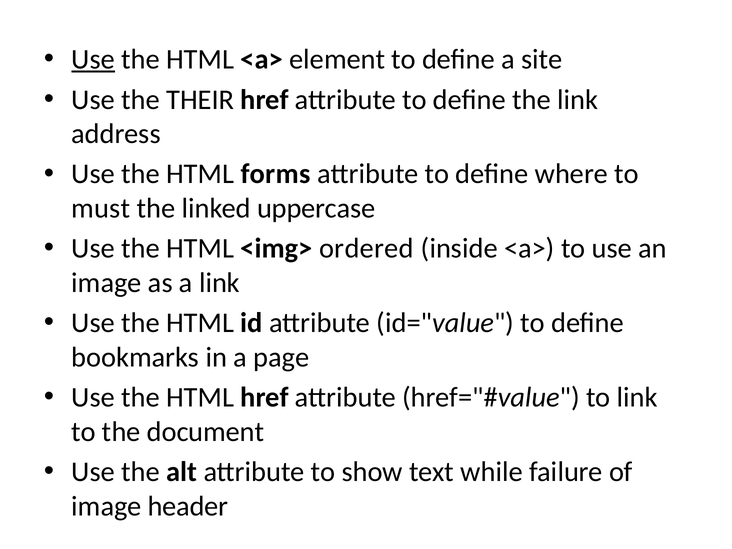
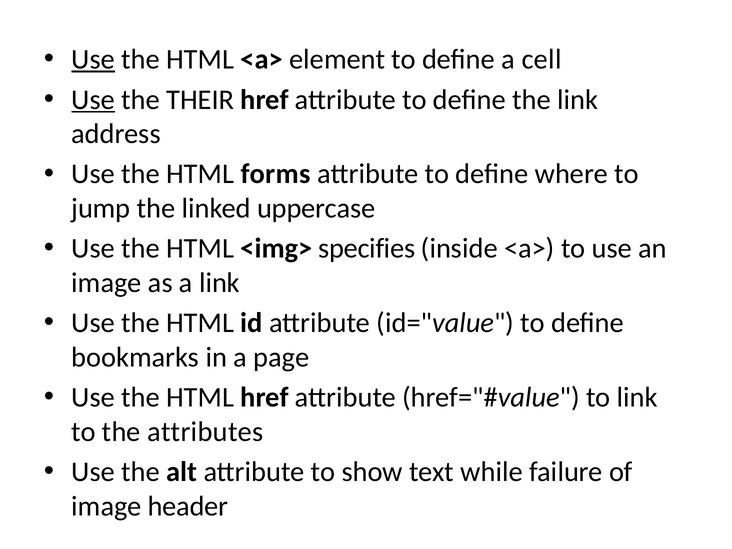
site: site -> cell
Use at (93, 100) underline: none -> present
must: must -> jump
ordered: ordered -> specifies
document: document -> attributes
